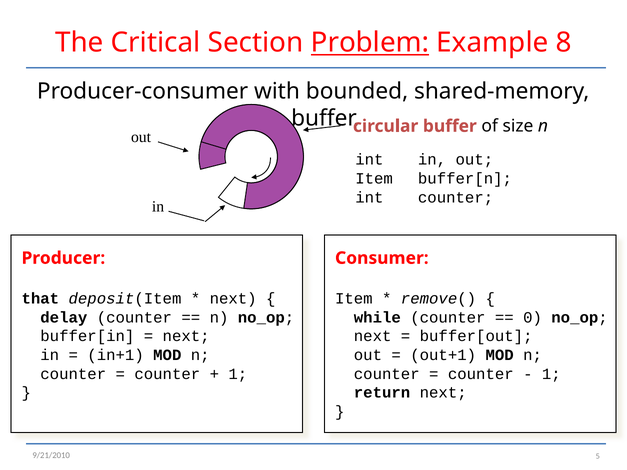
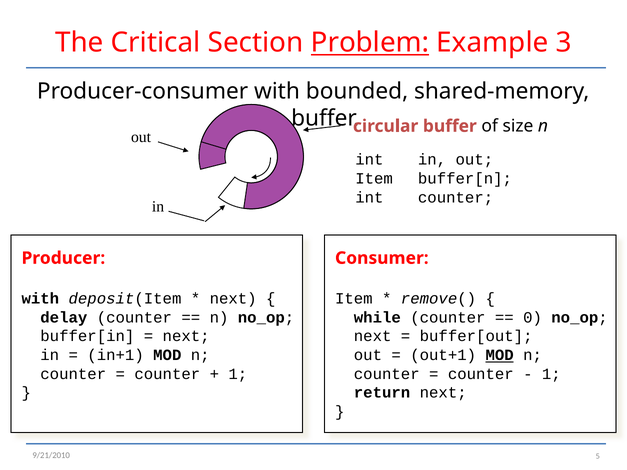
8: 8 -> 3
that at (40, 299): that -> with
MOD at (500, 355) underline: none -> present
